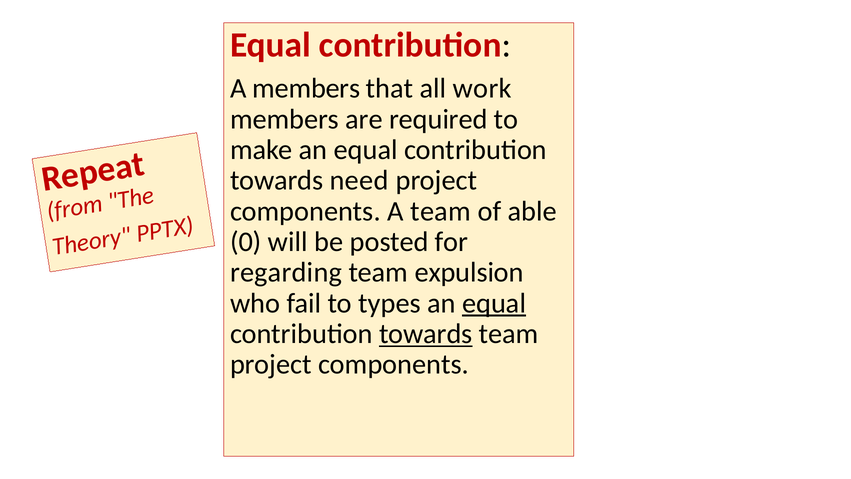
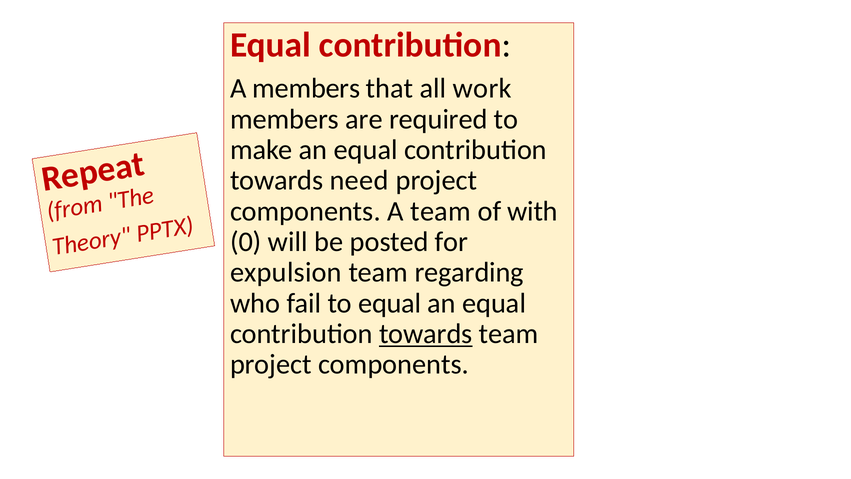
able: able -> with
regarding: regarding -> expulsion
expulsion: expulsion -> regarding
to types: types -> equal
equal at (494, 303) underline: present -> none
